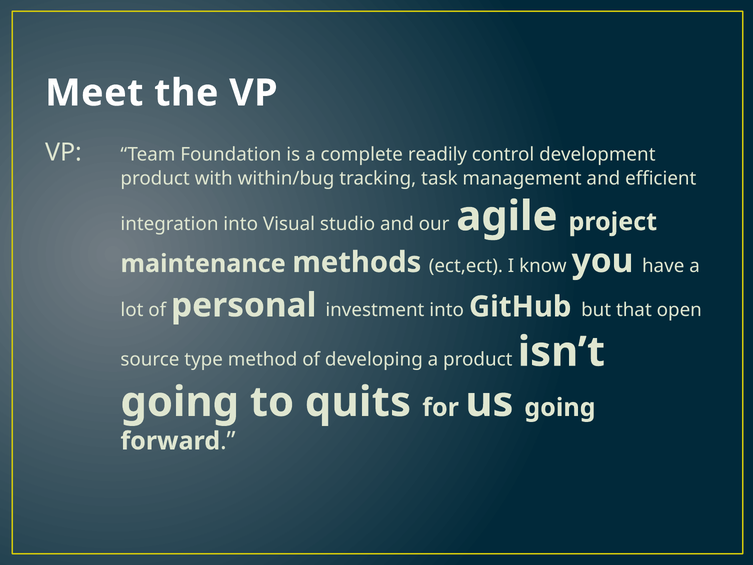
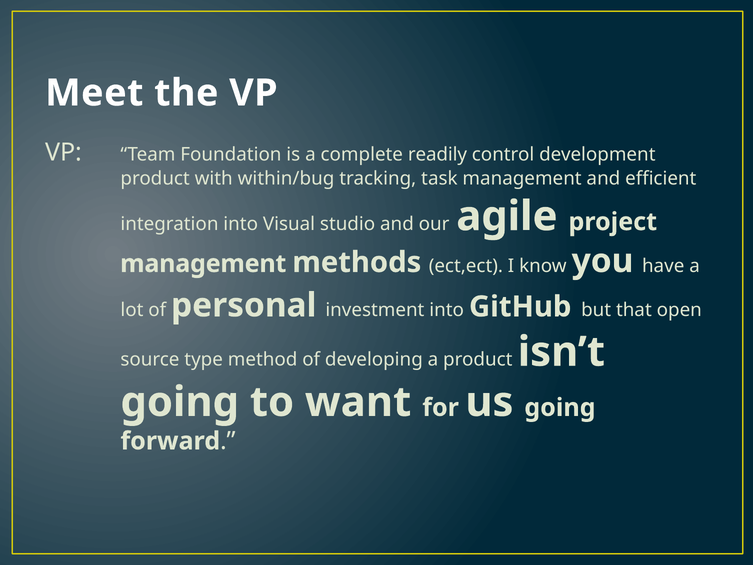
maintenance at (203, 264): maintenance -> management
quits: quits -> want
